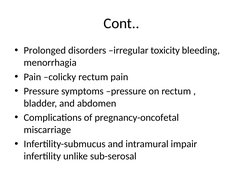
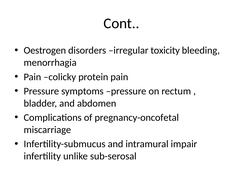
Prolonged: Prolonged -> Oestrogen
colicky rectum: rectum -> protein
